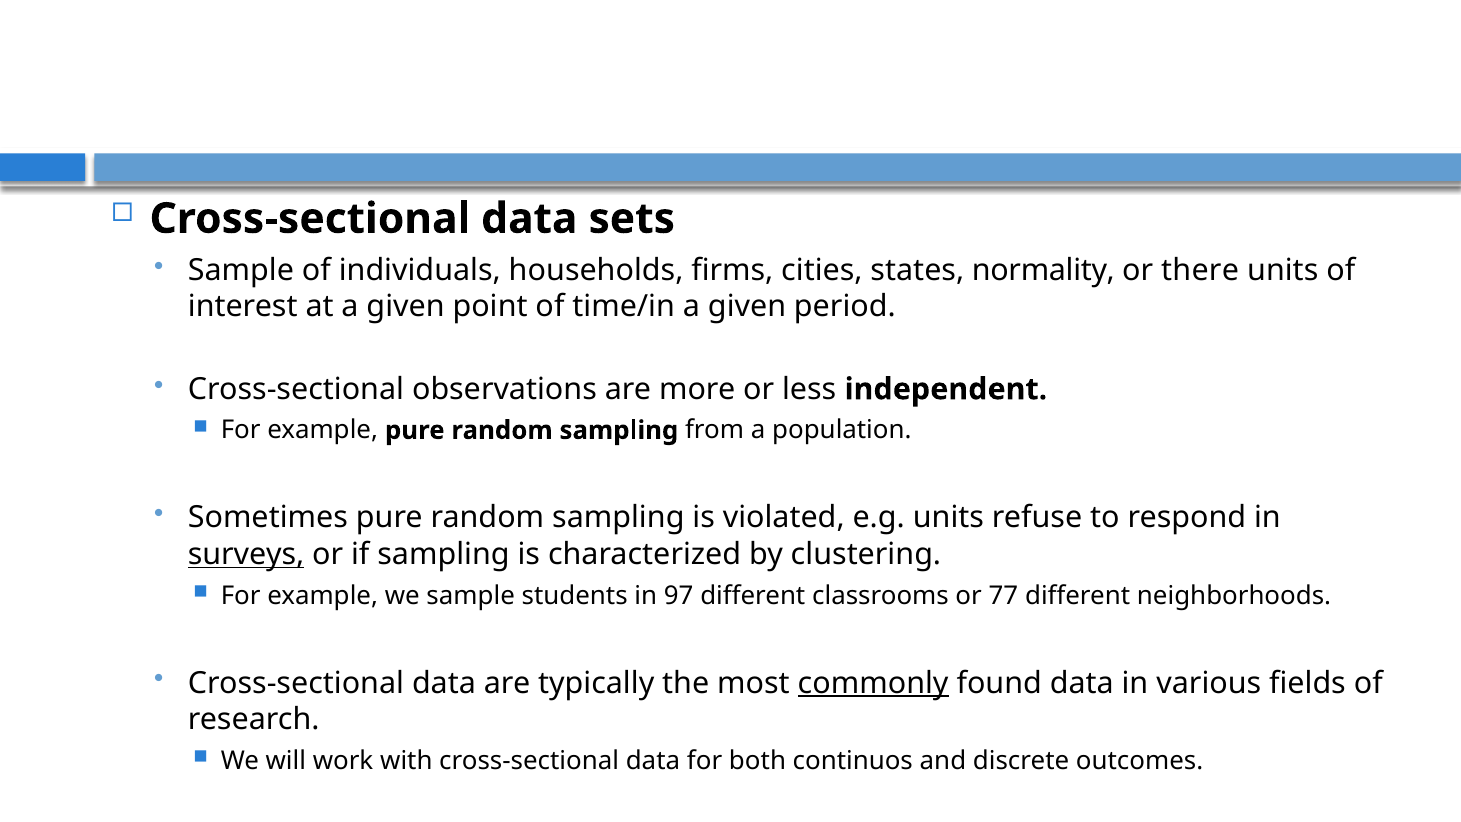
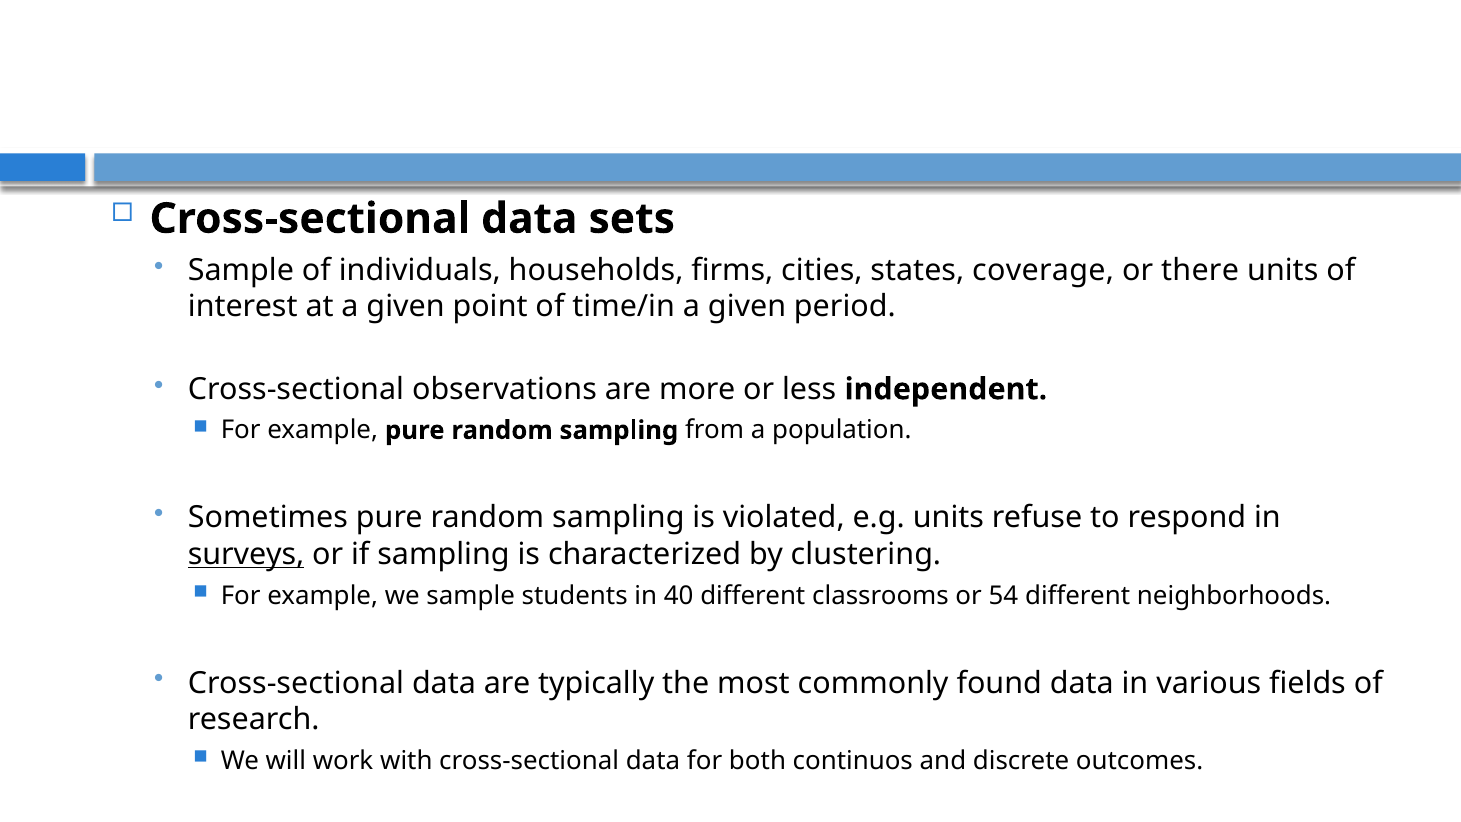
normality: normality -> coverage
97: 97 -> 40
77: 77 -> 54
commonly underline: present -> none
